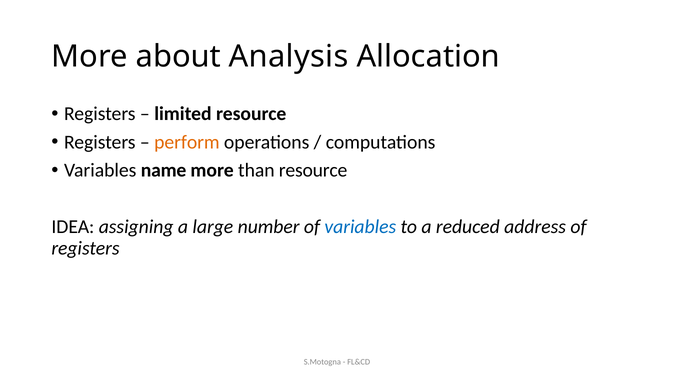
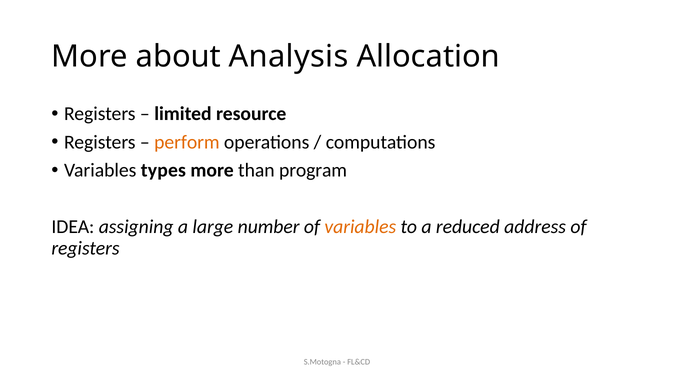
name: name -> types
than resource: resource -> program
variables at (360, 227) colour: blue -> orange
